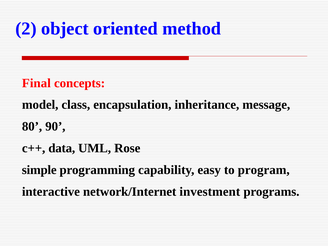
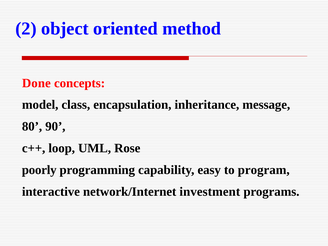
Final: Final -> Done
data: data -> loop
simple: simple -> poorly
